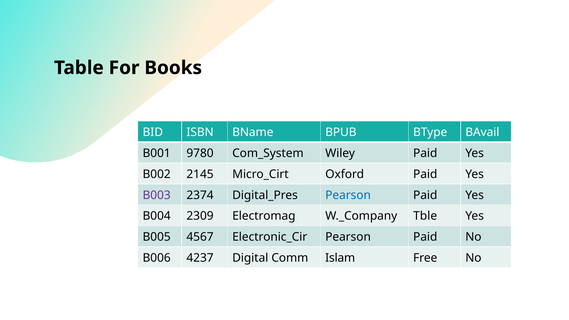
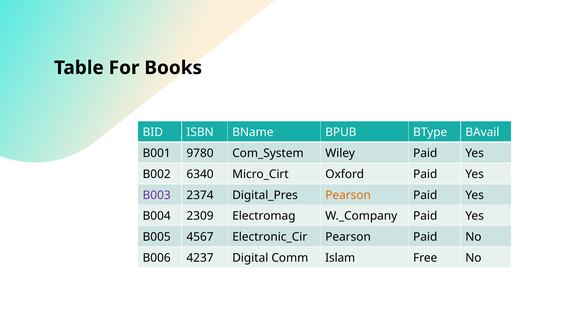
2145: 2145 -> 6340
Pearson at (348, 195) colour: blue -> orange
Tble at (425, 216): Tble -> Paid
